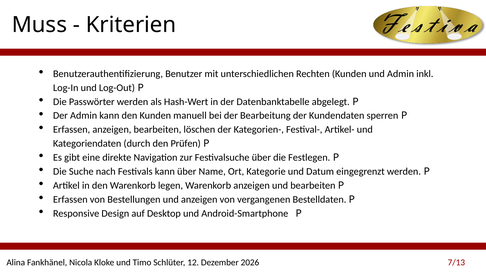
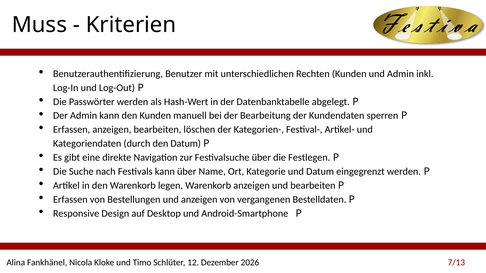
den Prüfen: Prüfen -> Datum
